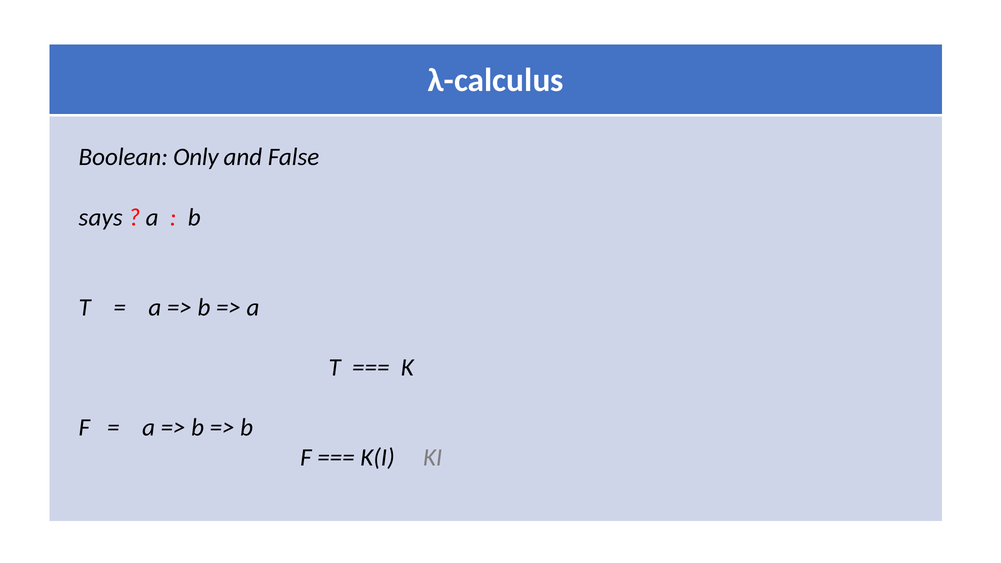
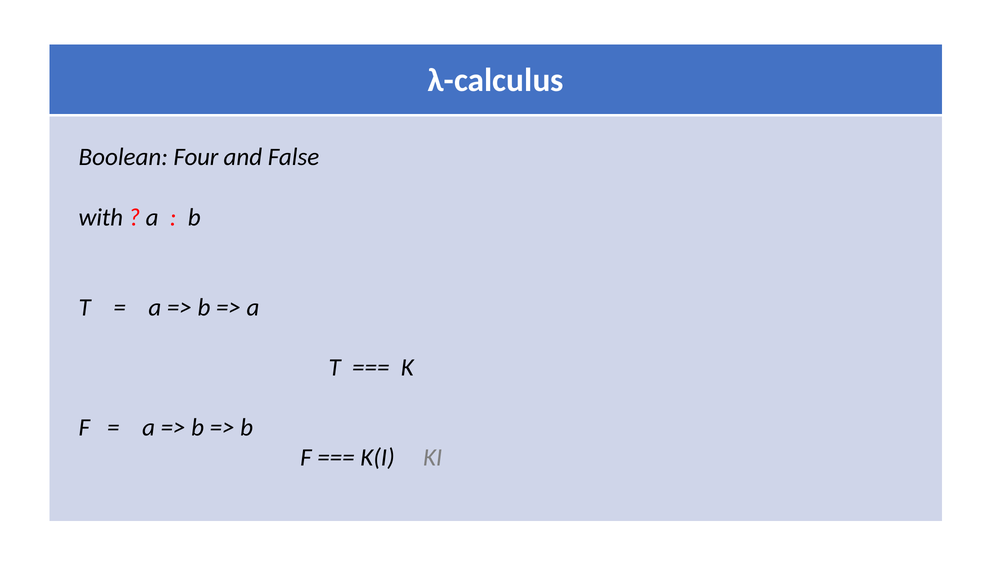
Only: Only -> Four
says: says -> with
